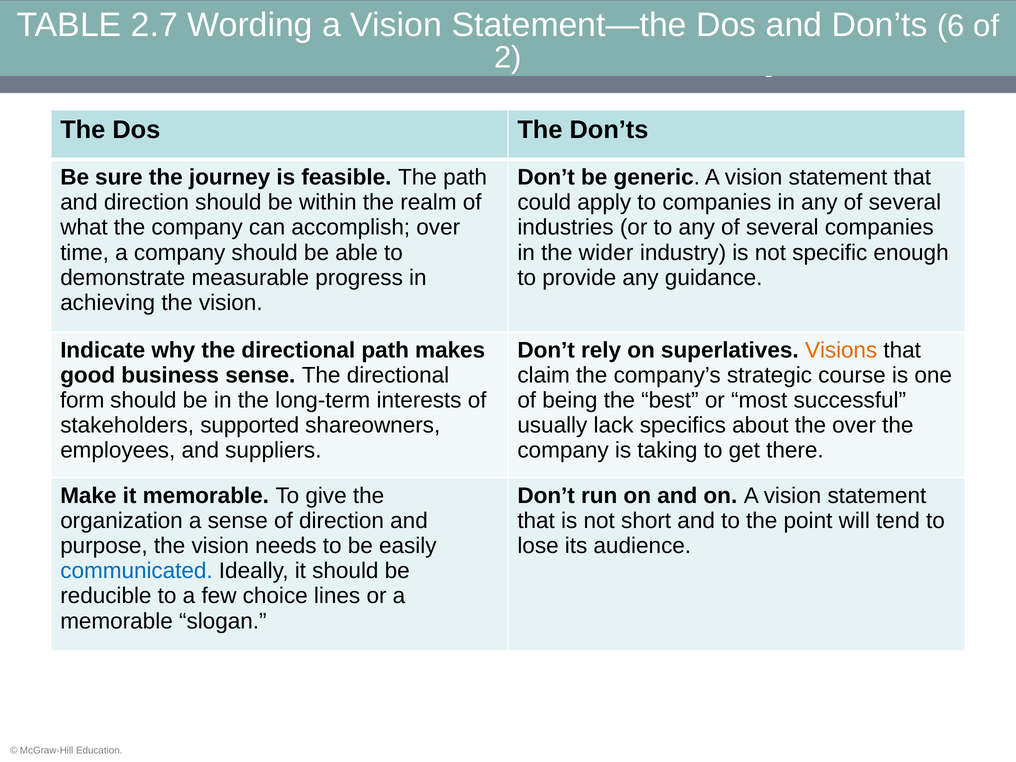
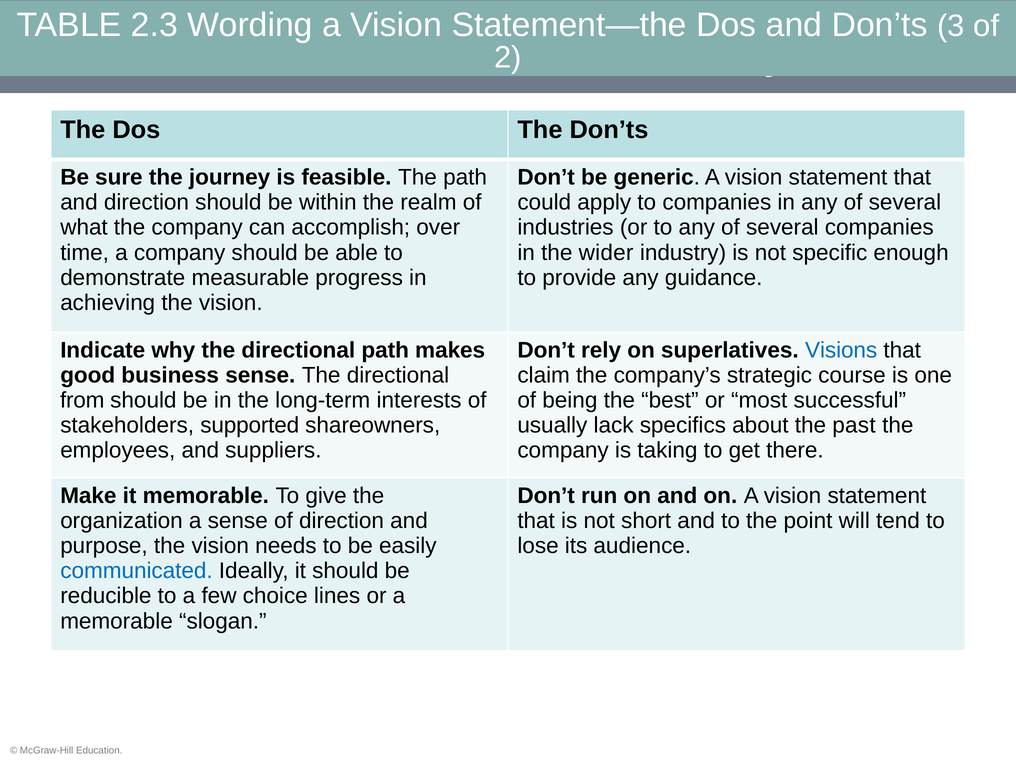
2.7: 2.7 -> 2.3
6: 6 -> 3
Visions colour: orange -> blue
form: form -> from
the over: over -> past
